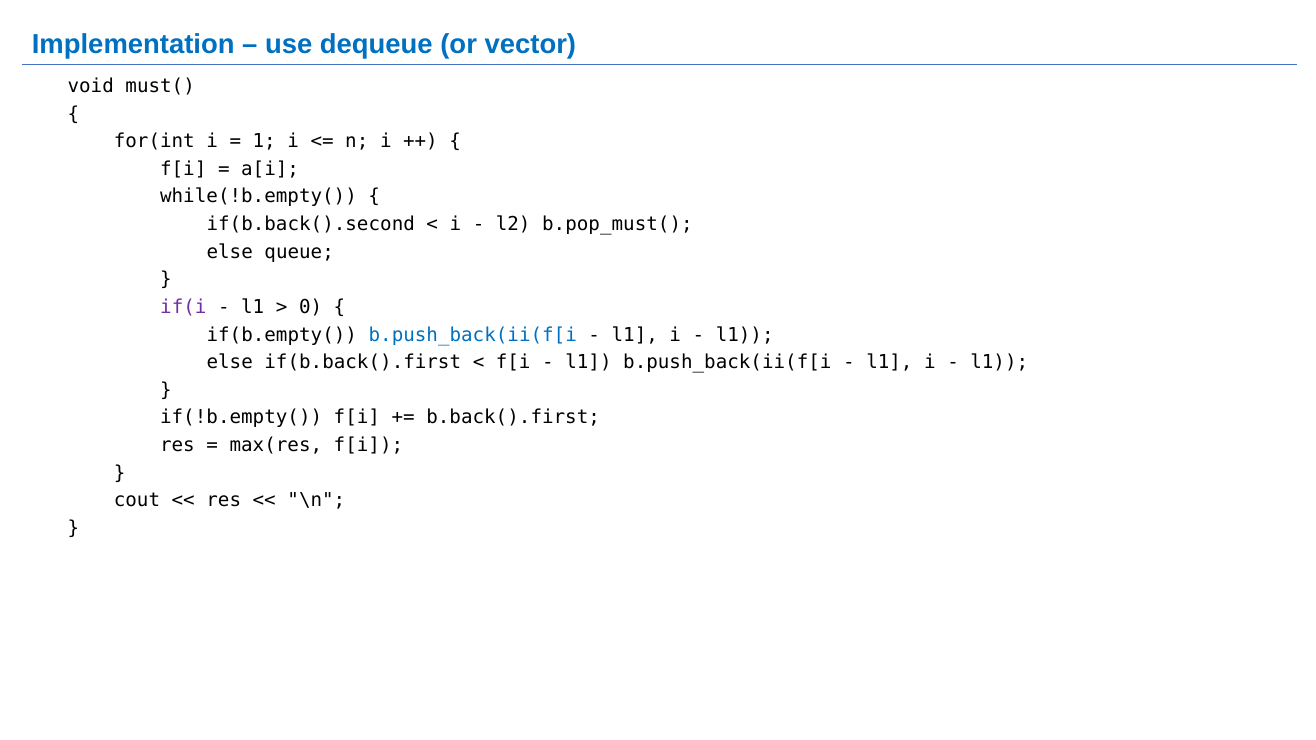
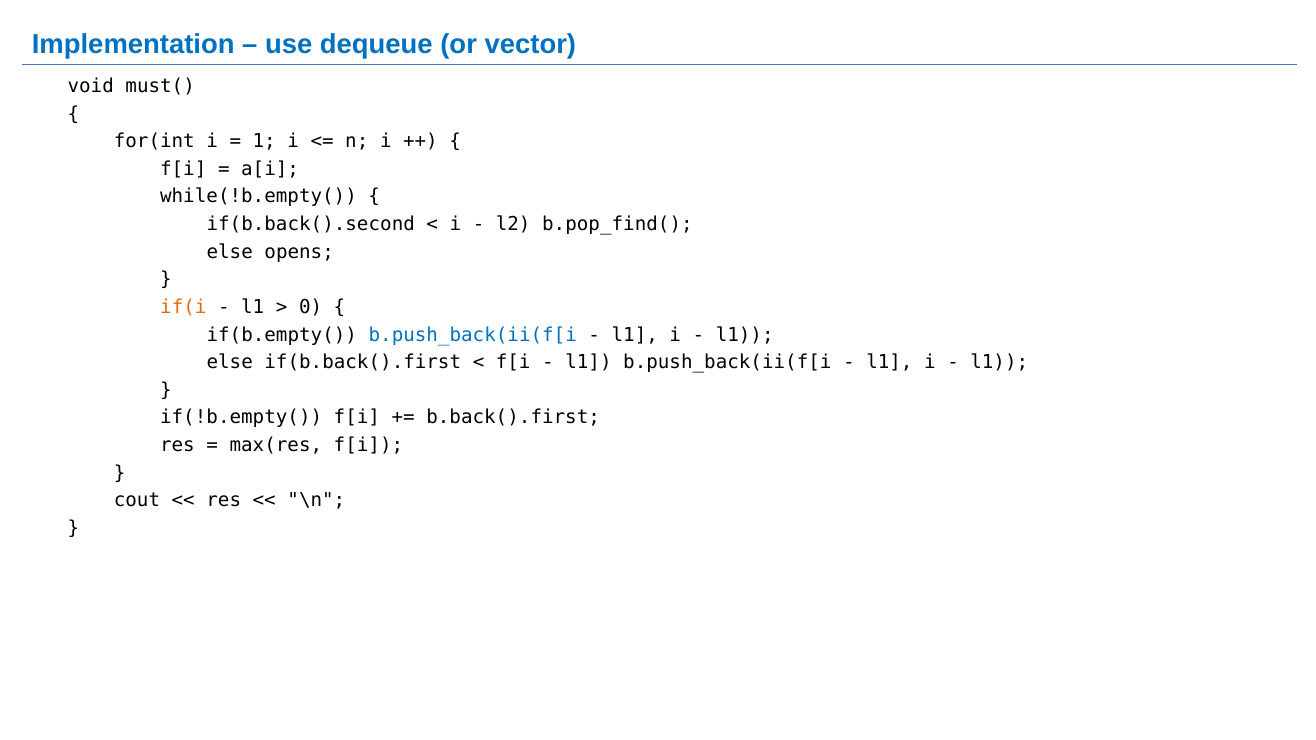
b.pop_must(: b.pop_must( -> b.pop_find(
queue: queue -> opens
if(i colour: purple -> orange
